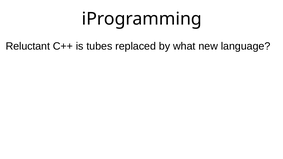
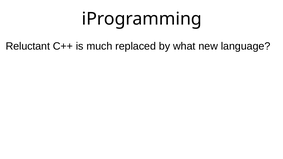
tubes: tubes -> much
